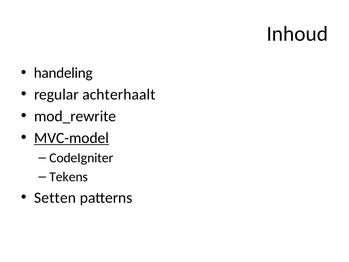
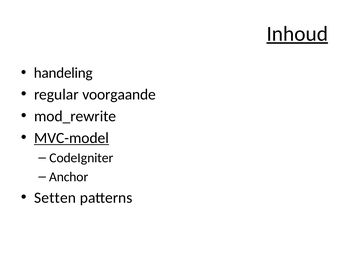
Inhoud underline: none -> present
achterhaalt: achterhaalt -> voorgaande
Tekens: Tekens -> Anchor
